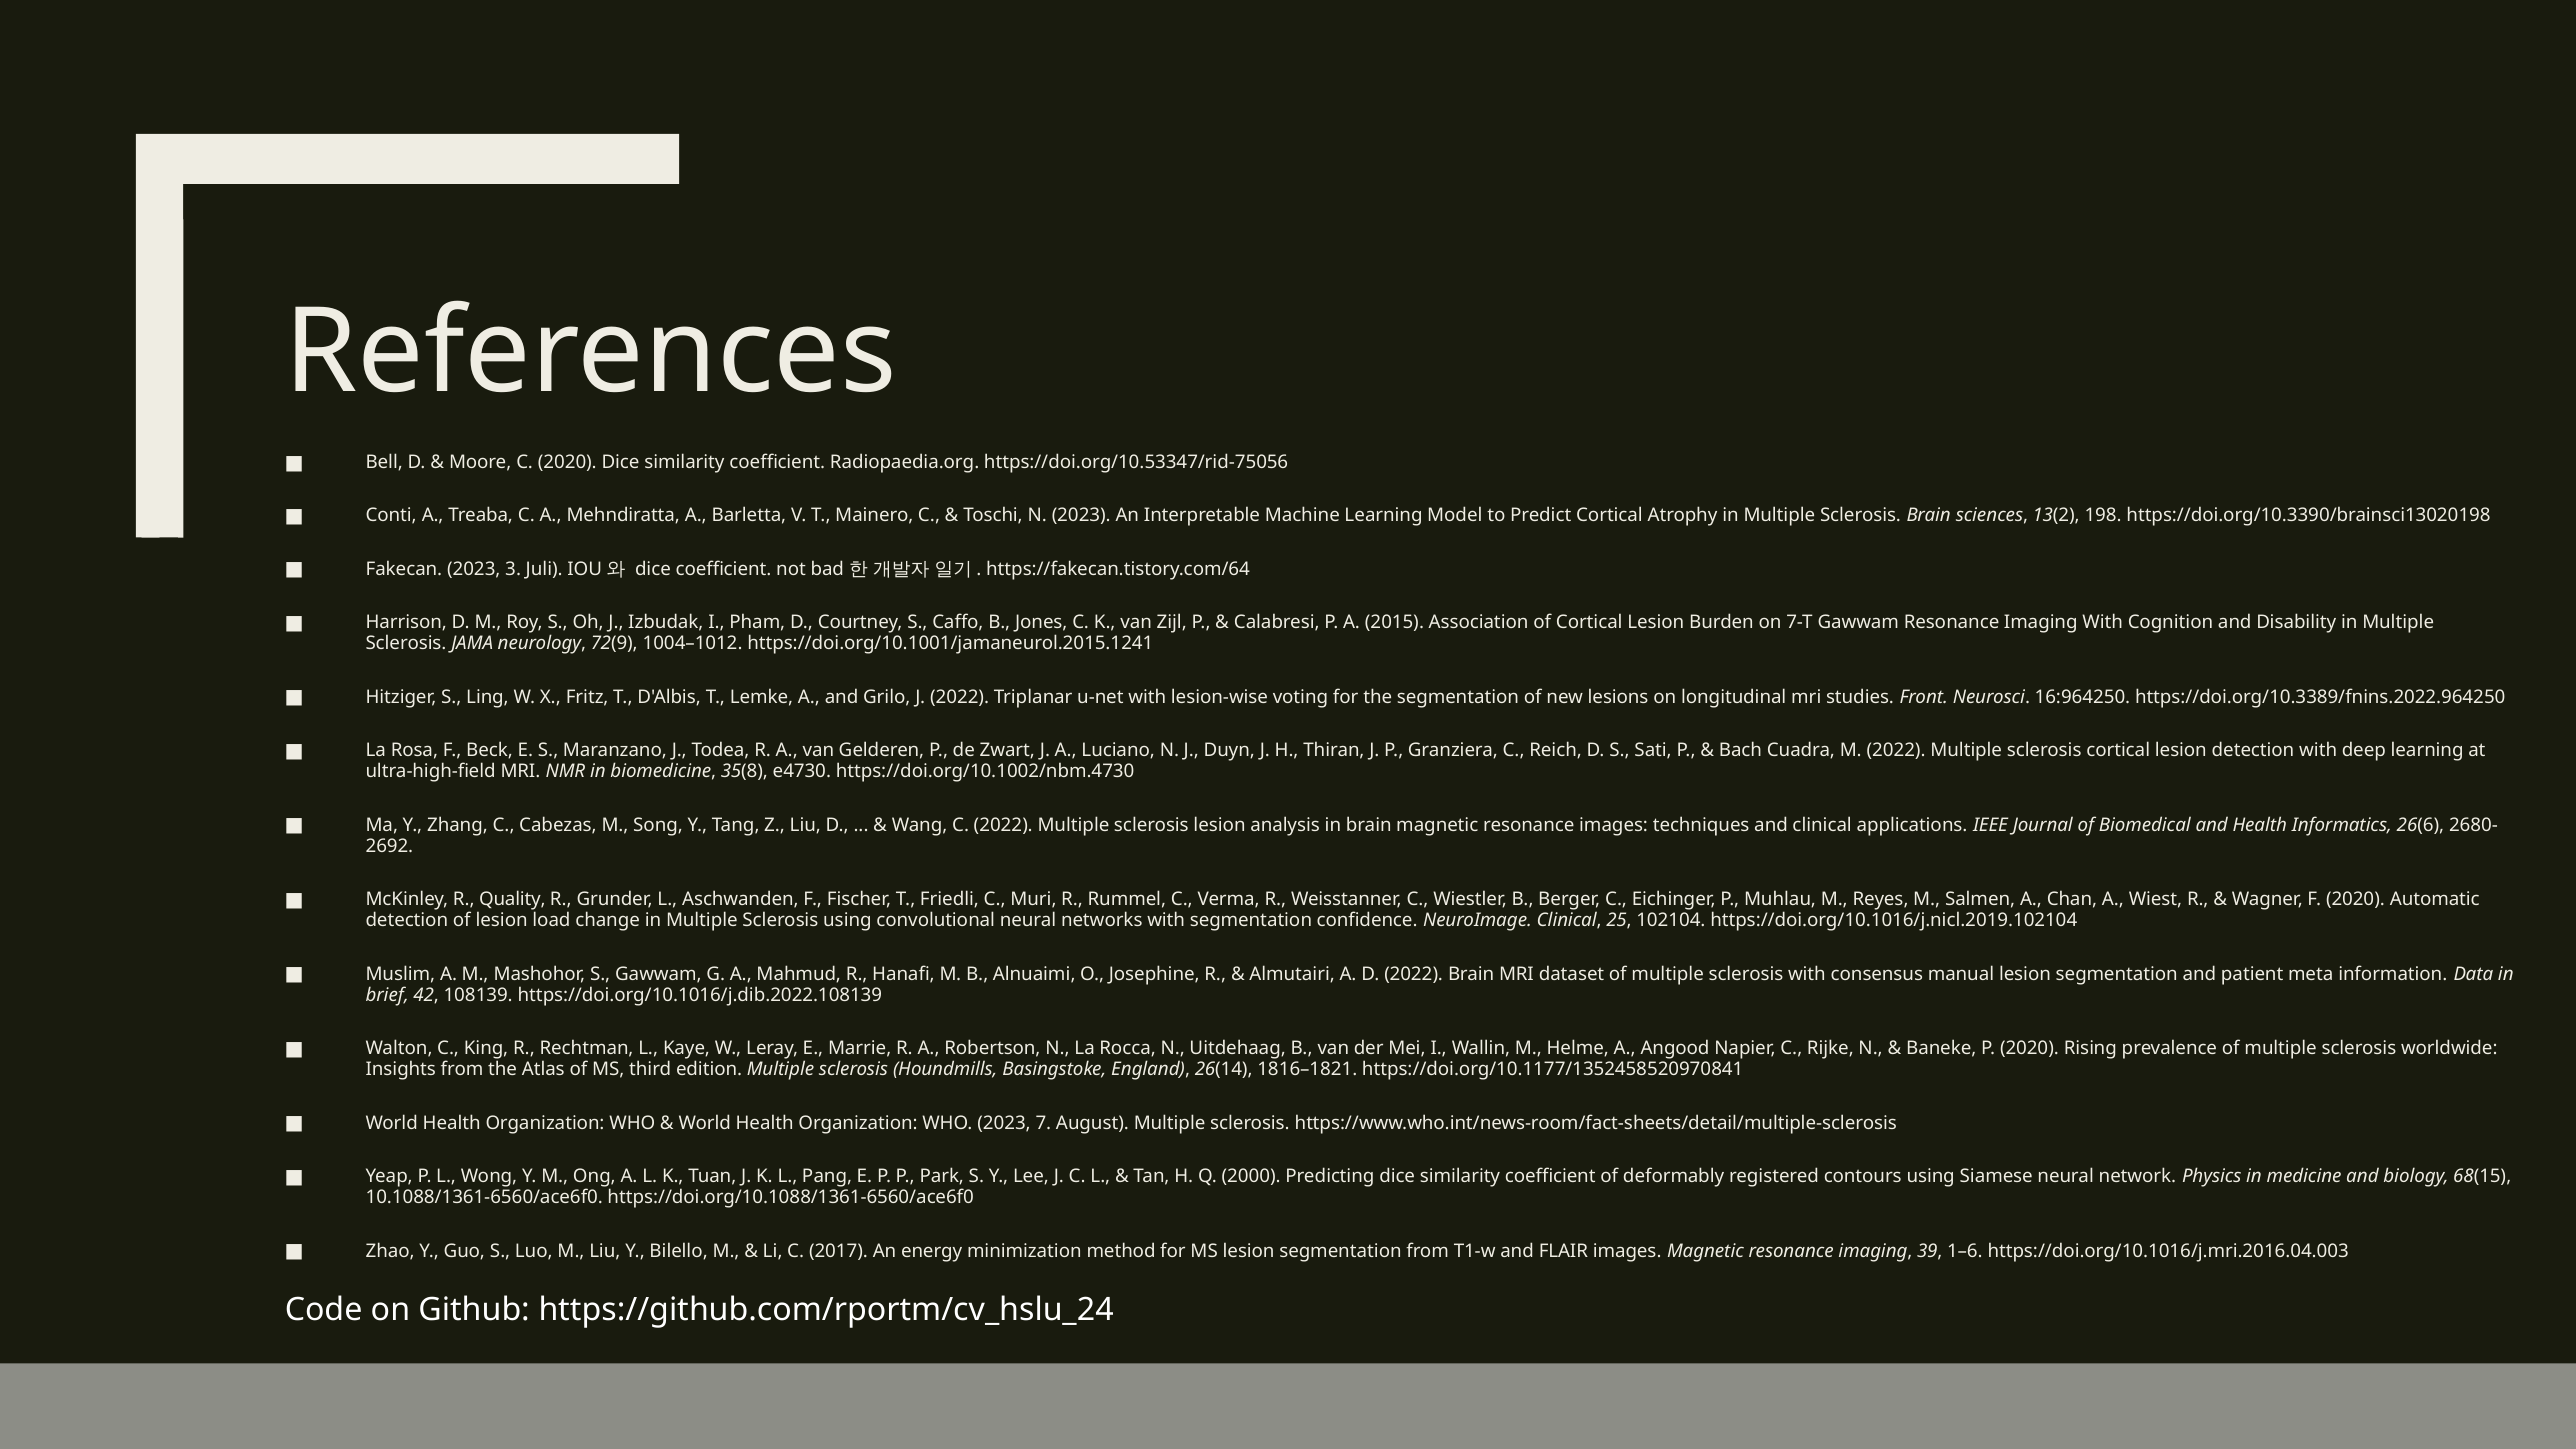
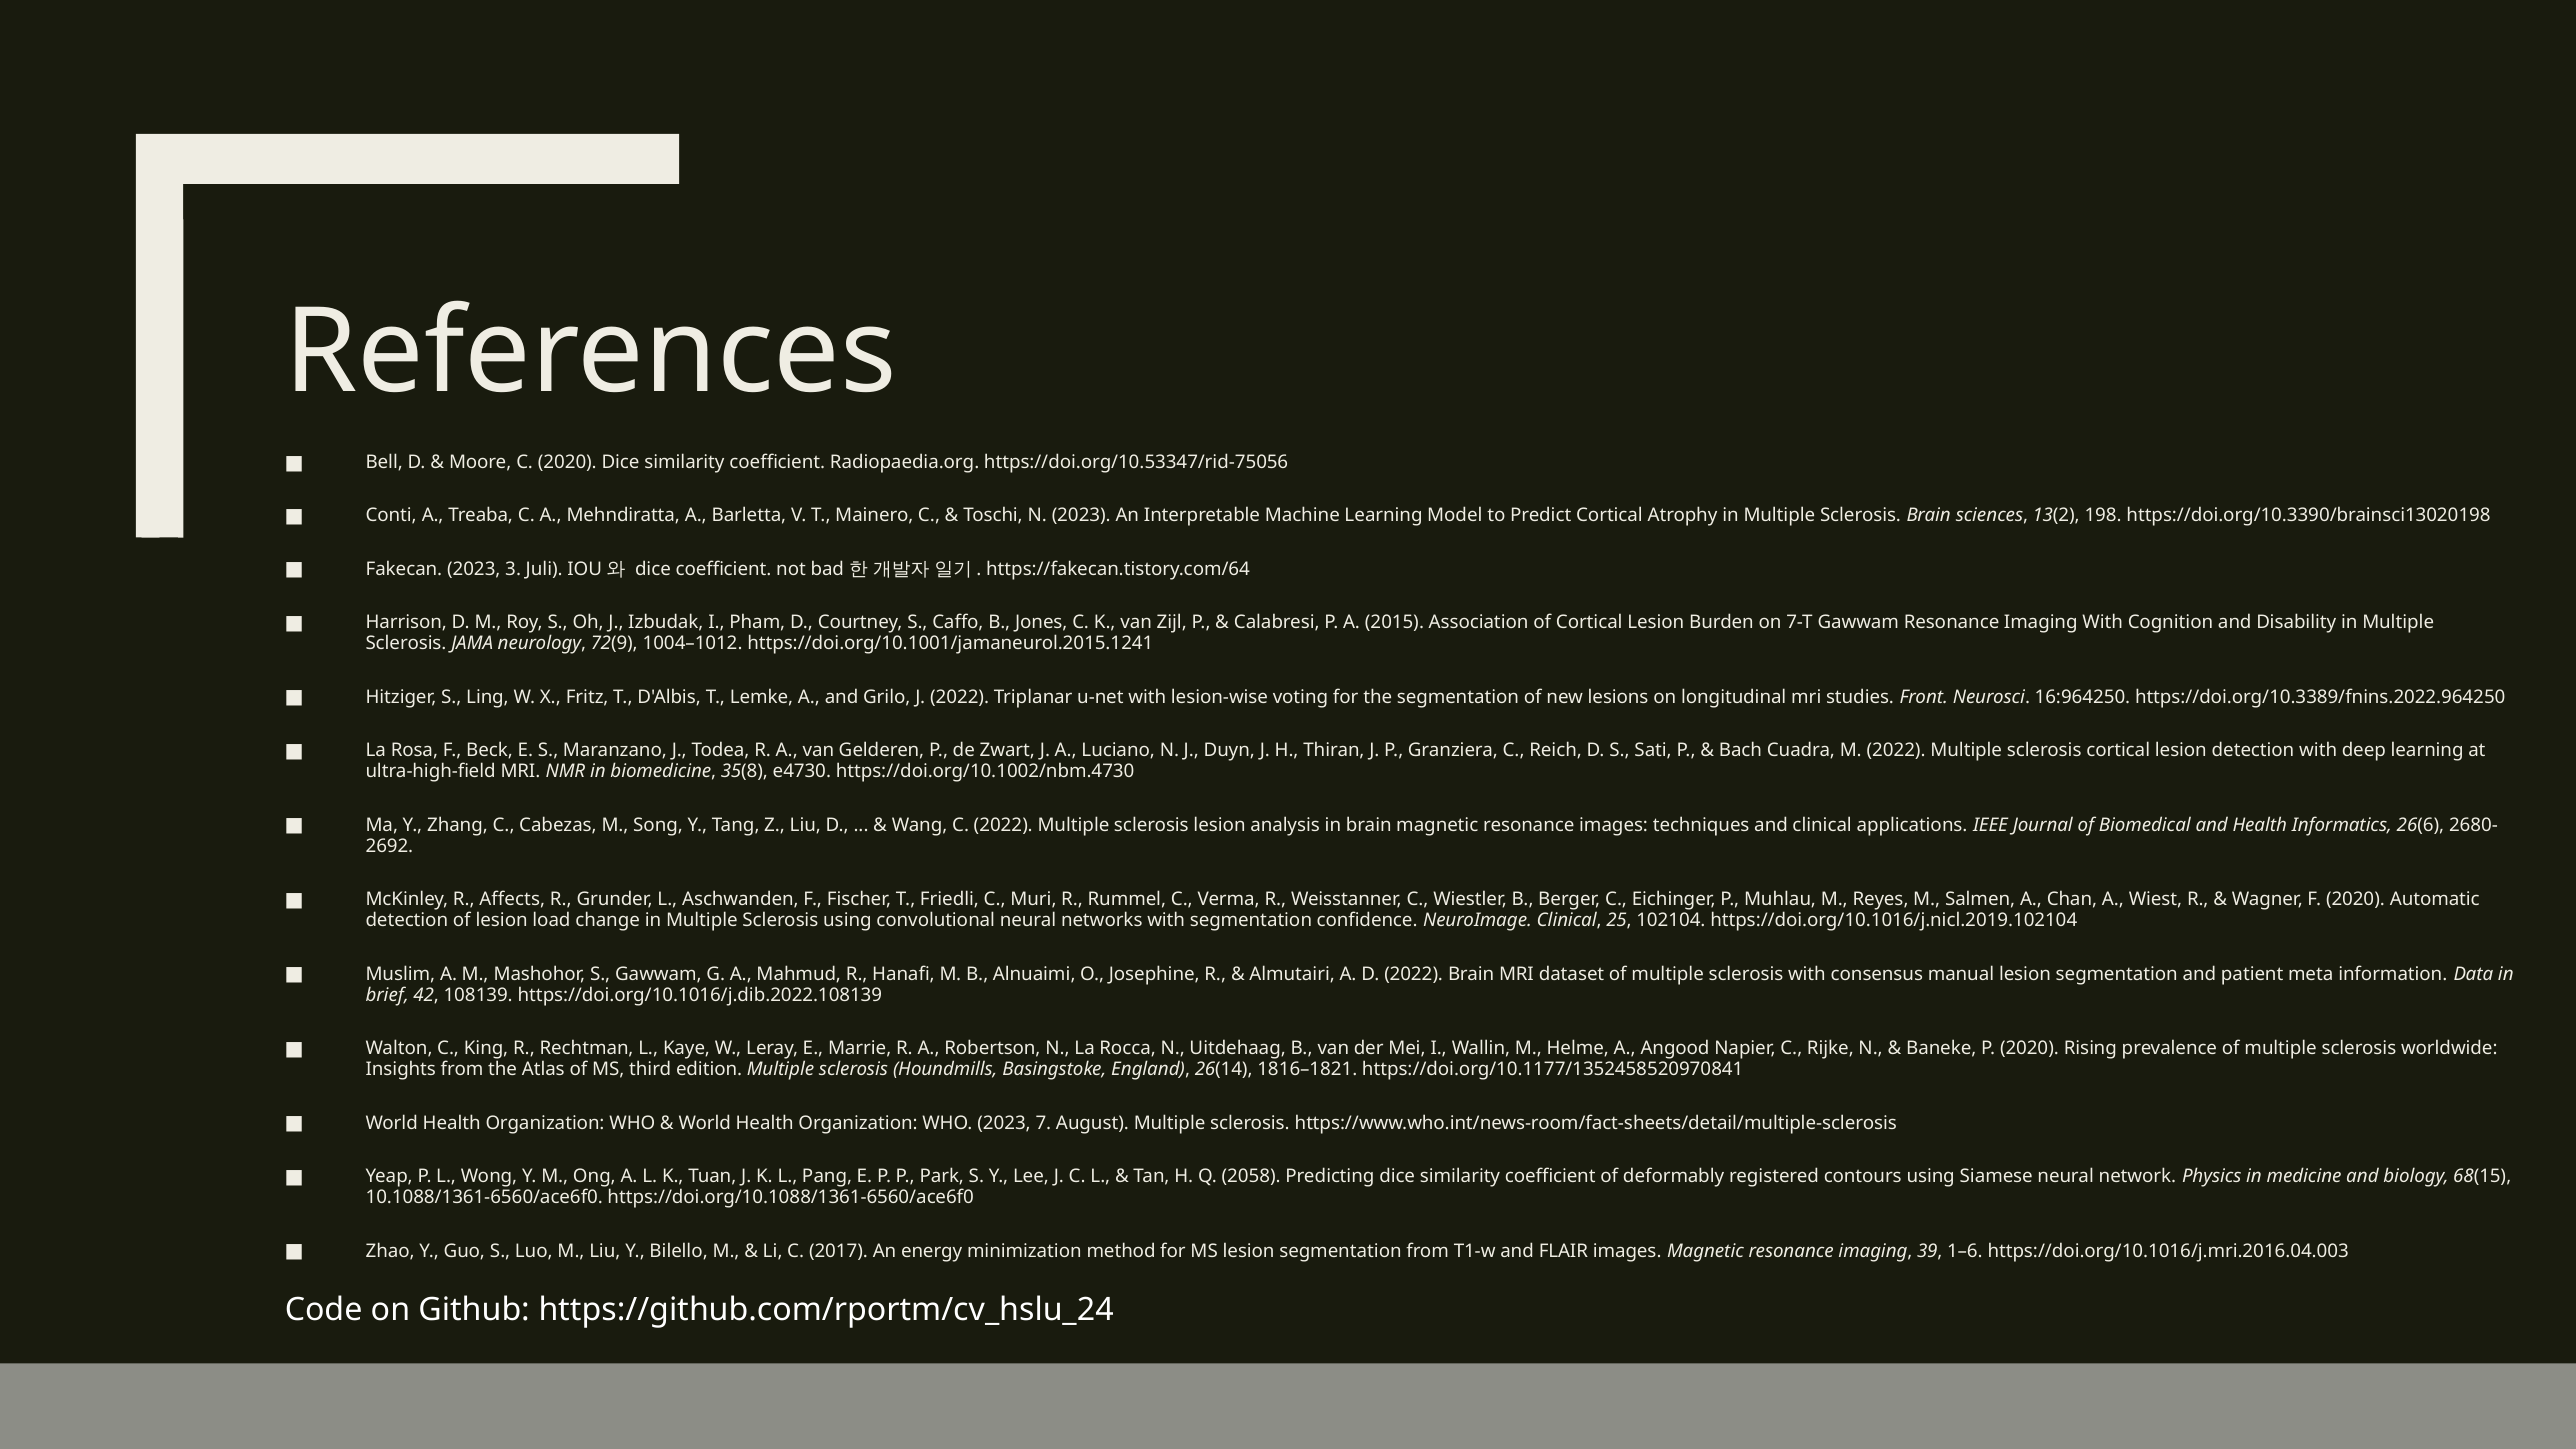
Quality: Quality -> Affects
2000: 2000 -> 2058
